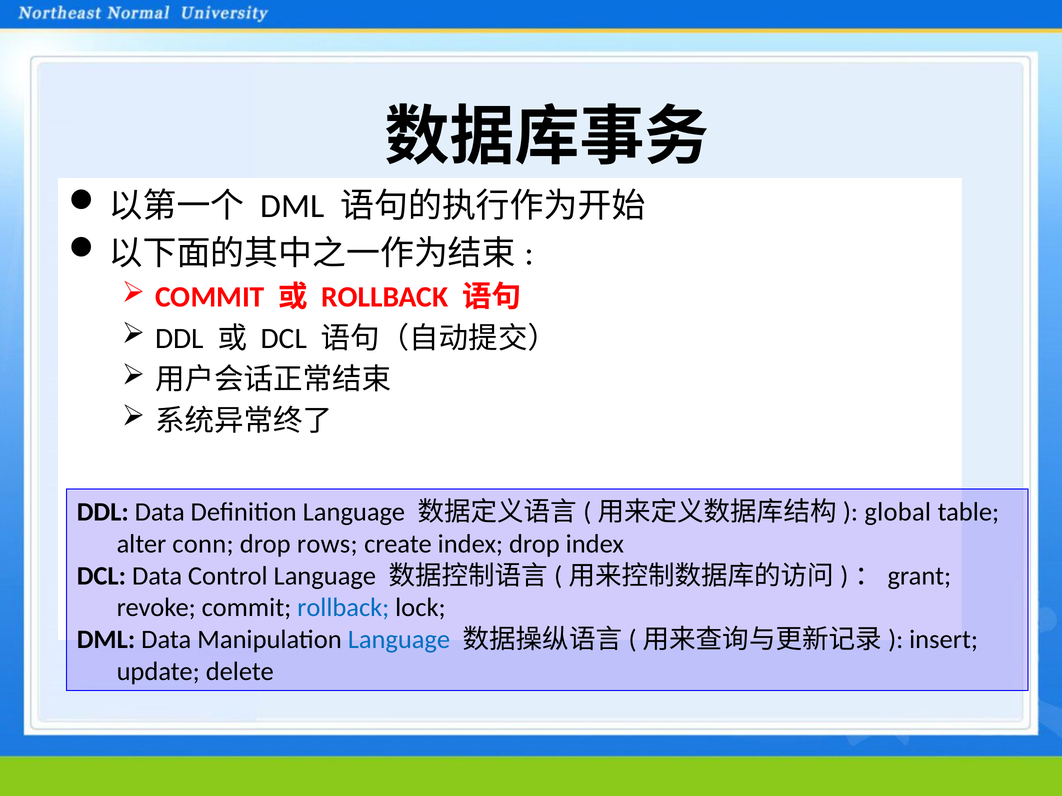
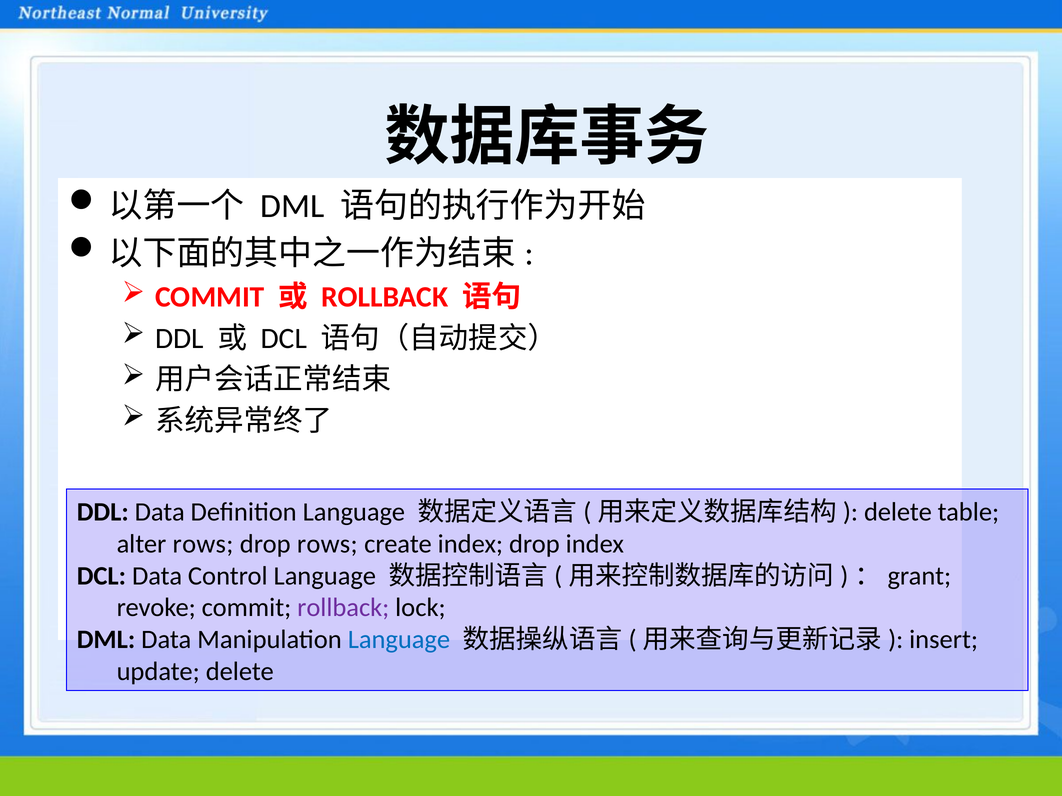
global at (898, 512): global -> delete
alter conn: conn -> rows
rollback at (343, 608) colour: blue -> purple
